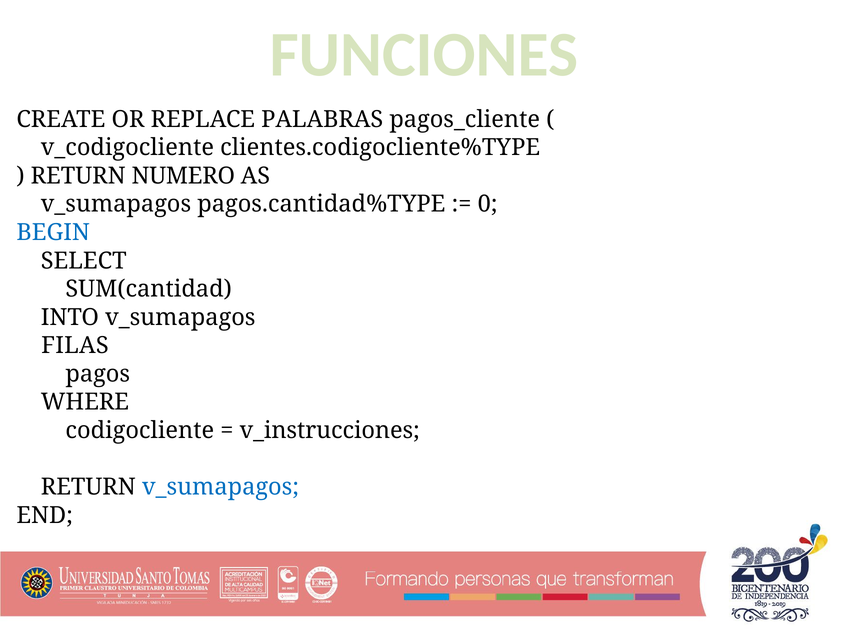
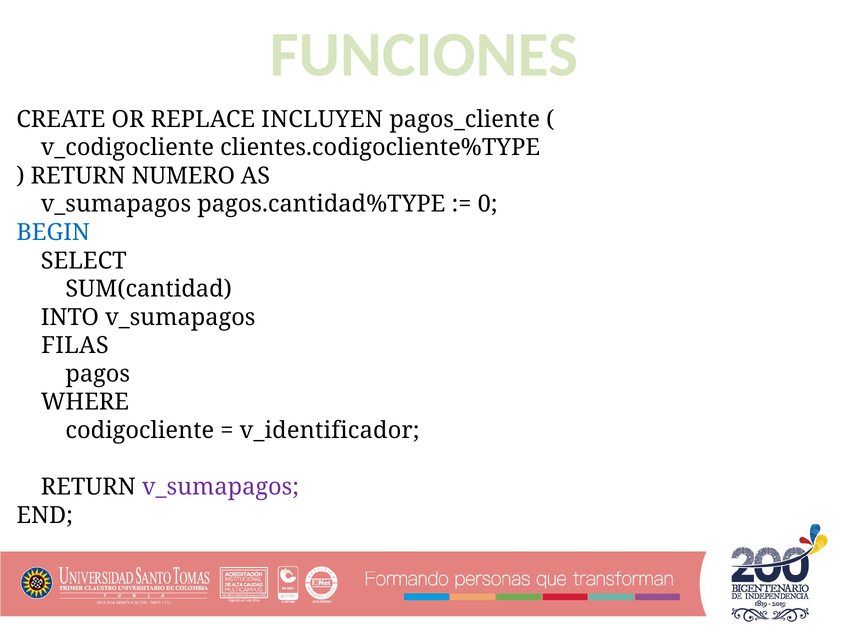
PALABRAS: PALABRAS -> INCLUYEN
v_instrucciones: v_instrucciones -> v_identificador
v_sumapagos at (221, 487) colour: blue -> purple
